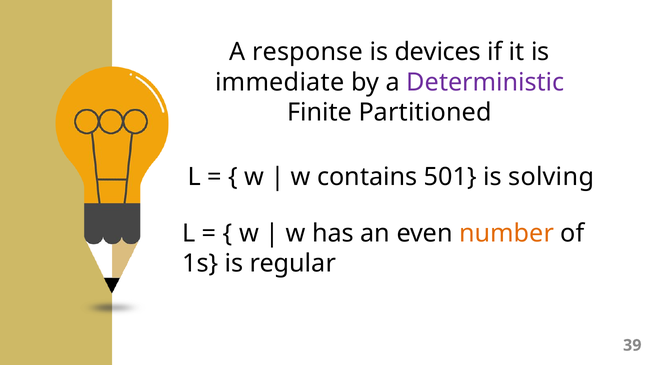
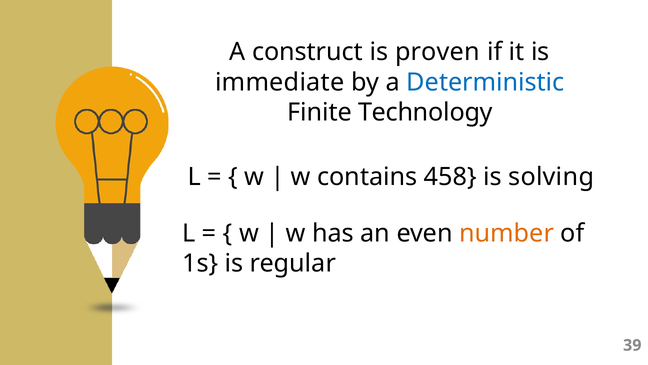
response: response -> construct
devices: devices -> proven
Deterministic colour: purple -> blue
Partitioned: Partitioned -> Technology
501: 501 -> 458
